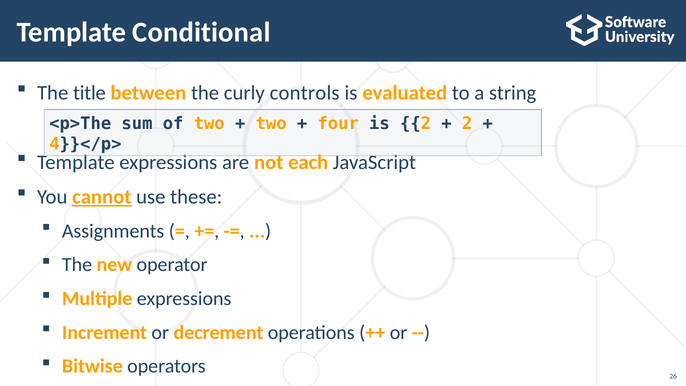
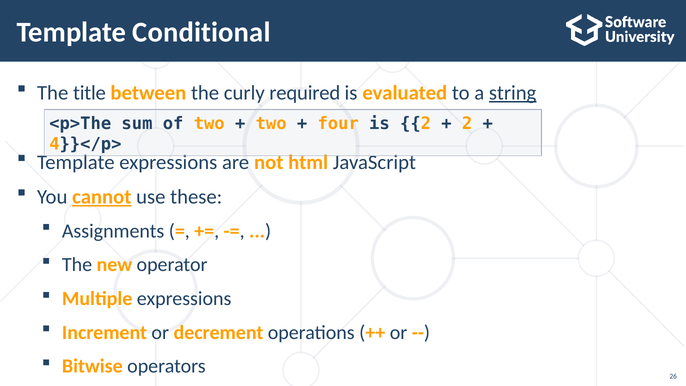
controls: controls -> required
string underline: none -> present
each: each -> html
